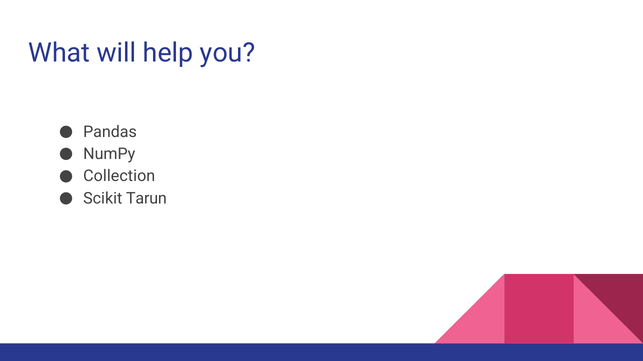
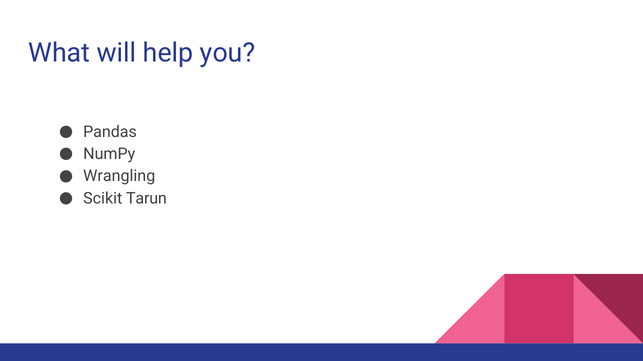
Collection: Collection -> Wrangling
